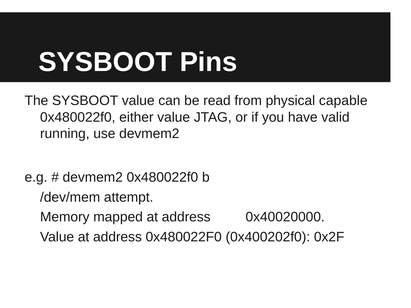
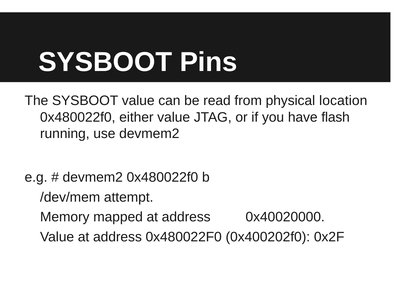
capable: capable -> location
valid: valid -> flash
